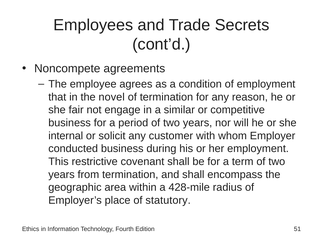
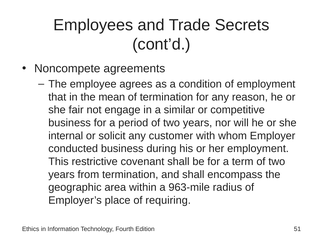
novel: novel -> mean
428-mile: 428-mile -> 963-mile
statutory: statutory -> requiring
